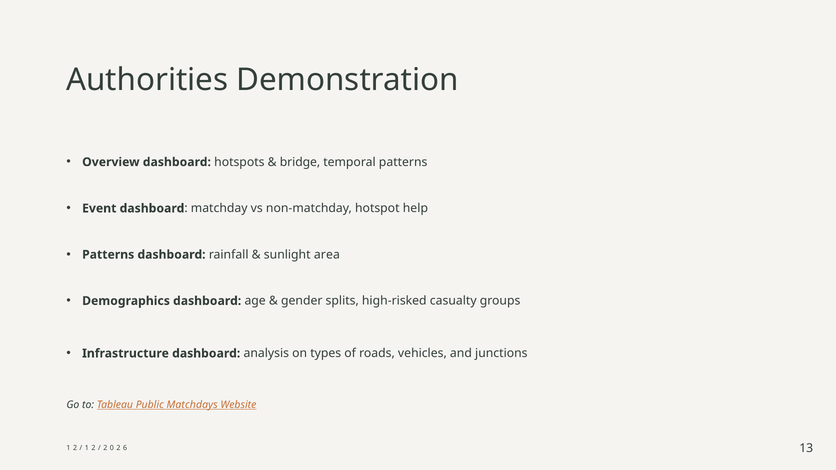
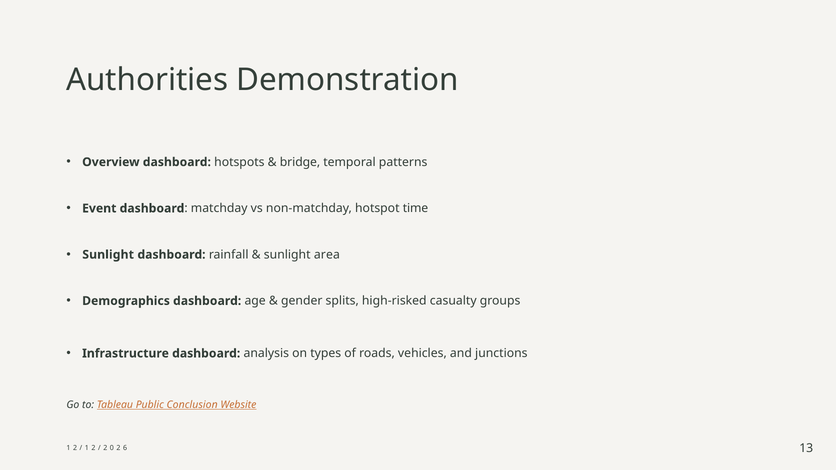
help: help -> time
Patterns at (108, 255): Patterns -> Sunlight
Matchdays: Matchdays -> Conclusion
